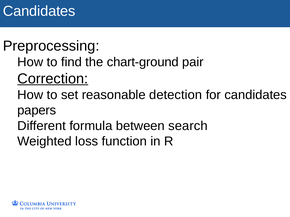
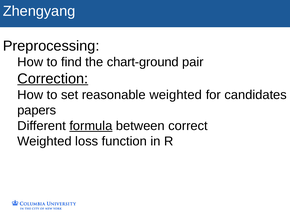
Candidates at (39, 11): Candidates -> Zhengyang
reasonable detection: detection -> weighted
formula underline: none -> present
search: search -> correct
